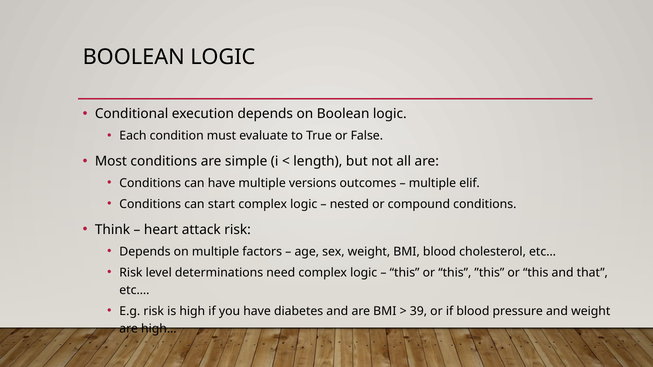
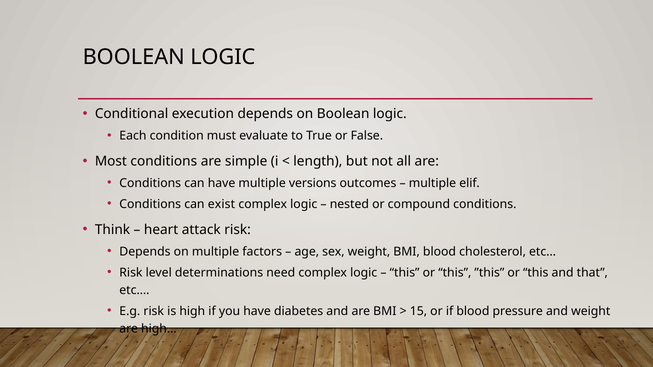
start: start -> exist
39: 39 -> 15
